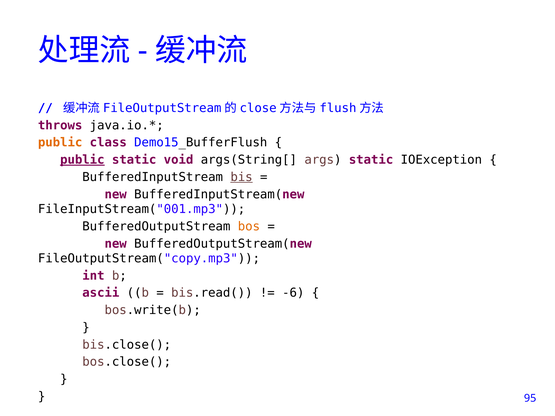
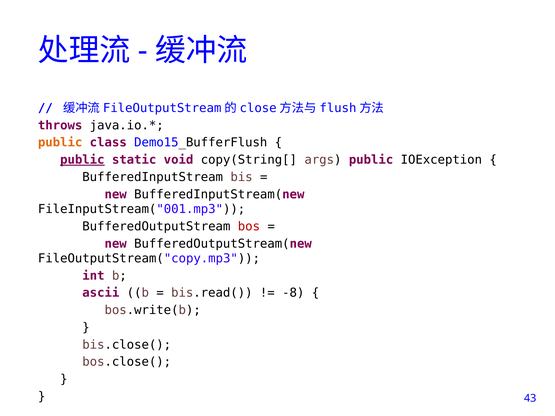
args(String[: args(String[ -> copy(String[
args static: static -> public
bis underline: present -> none
bos colour: orange -> red
-6: -6 -> -8
95: 95 -> 43
